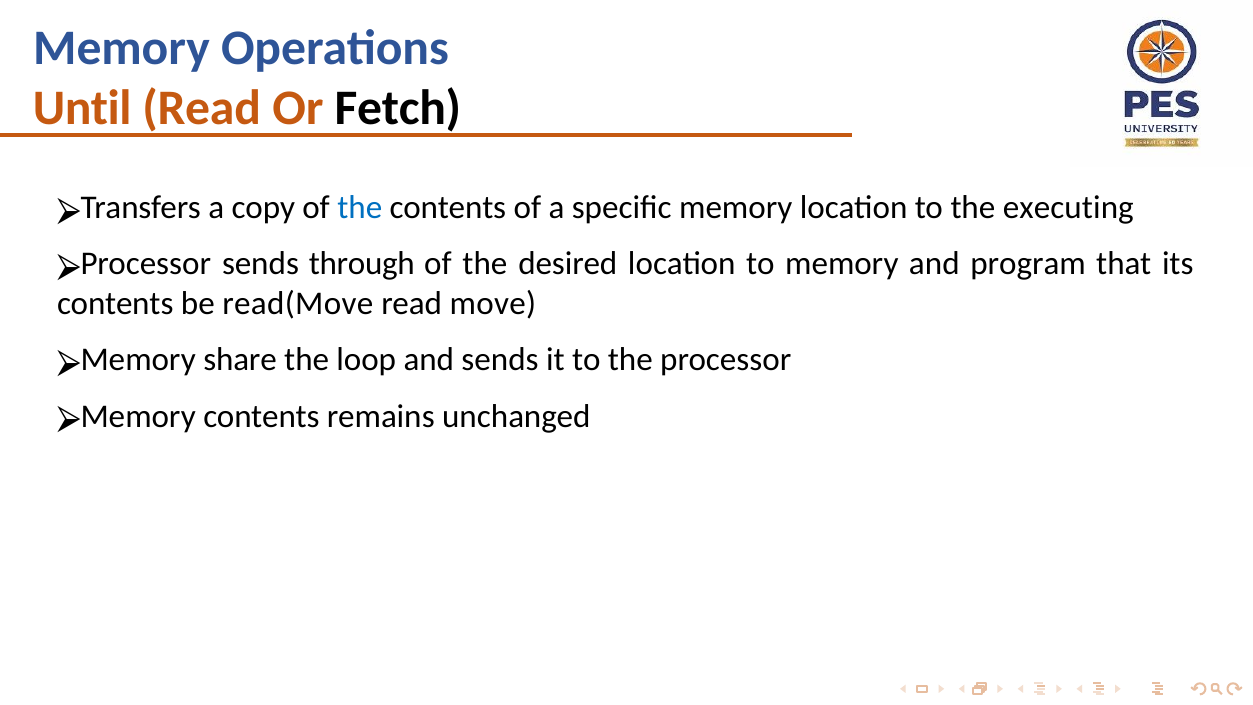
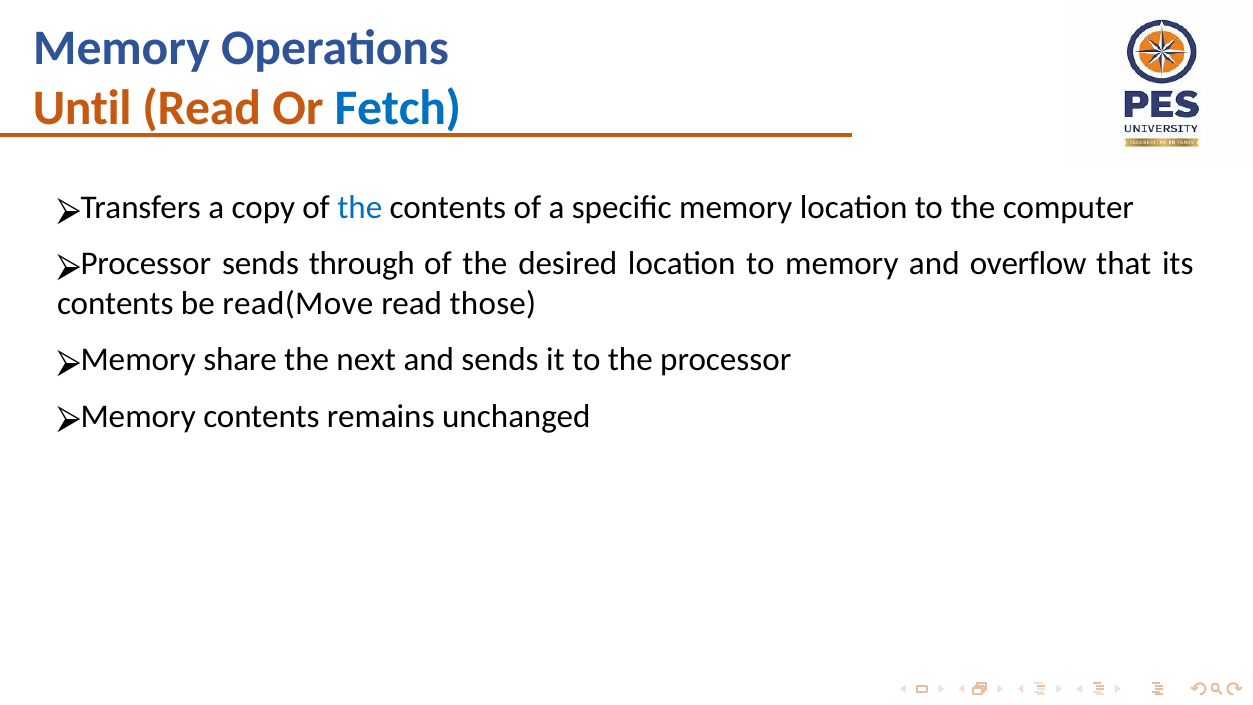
Fetch colour: black -> blue
executing: executing -> computer
program: program -> overflow
move: move -> those
loop: loop -> next
